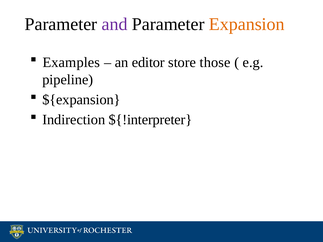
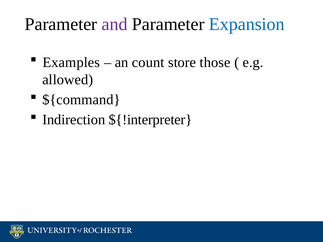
Expansion colour: orange -> blue
editor: editor -> count
pipeline: pipeline -> allowed
${expansion: ${expansion -> ${command
